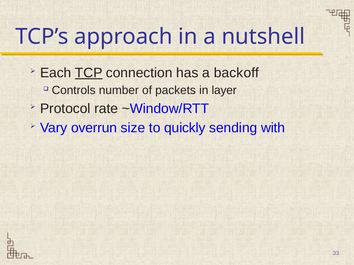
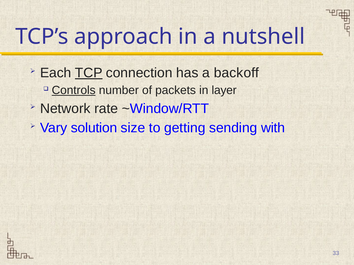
Controls underline: none -> present
Protocol: Protocol -> Network
overrun: overrun -> solution
quickly: quickly -> getting
